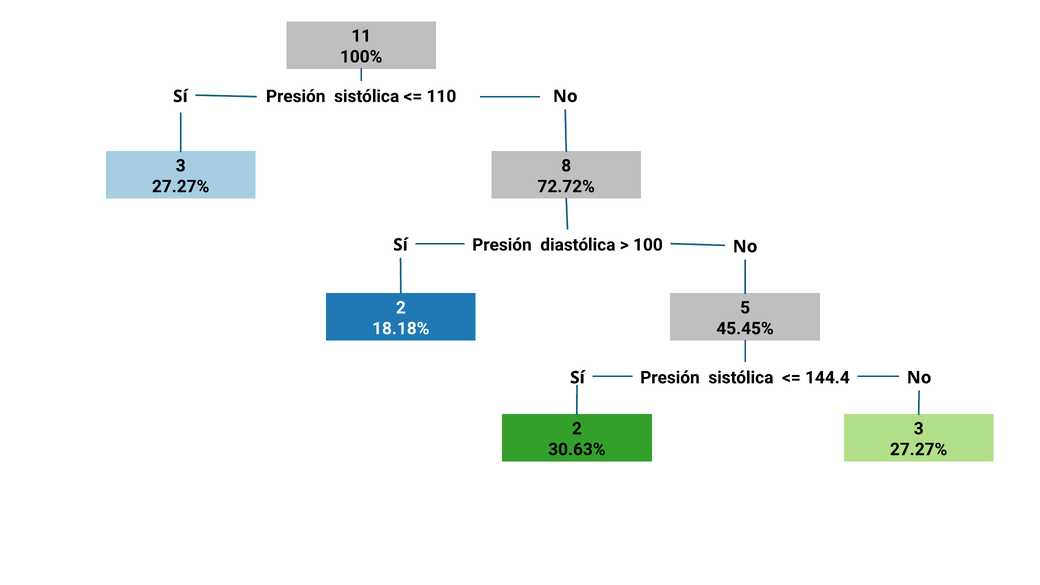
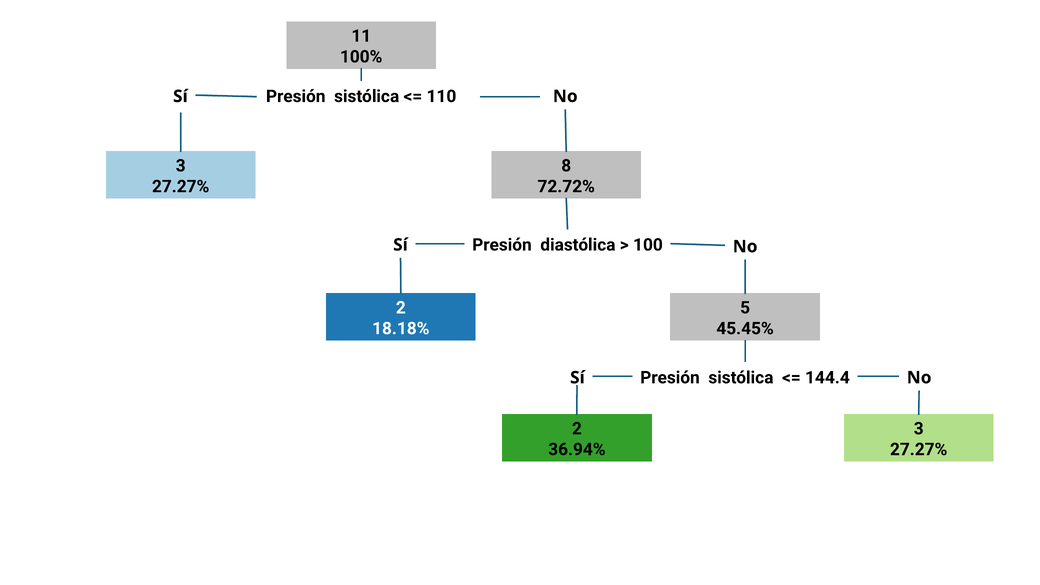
30.63%: 30.63% -> 36.94%
